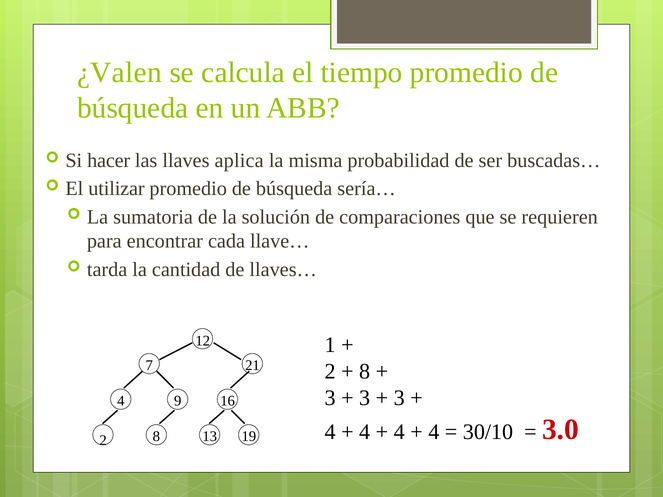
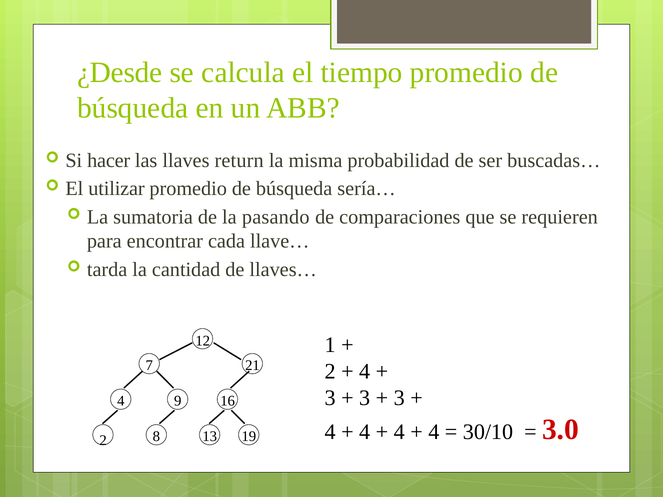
¿Valen: ¿Valen -> ¿Desde
aplica: aplica -> return
solución: solución -> pasando
8 at (365, 372): 8 -> 4
